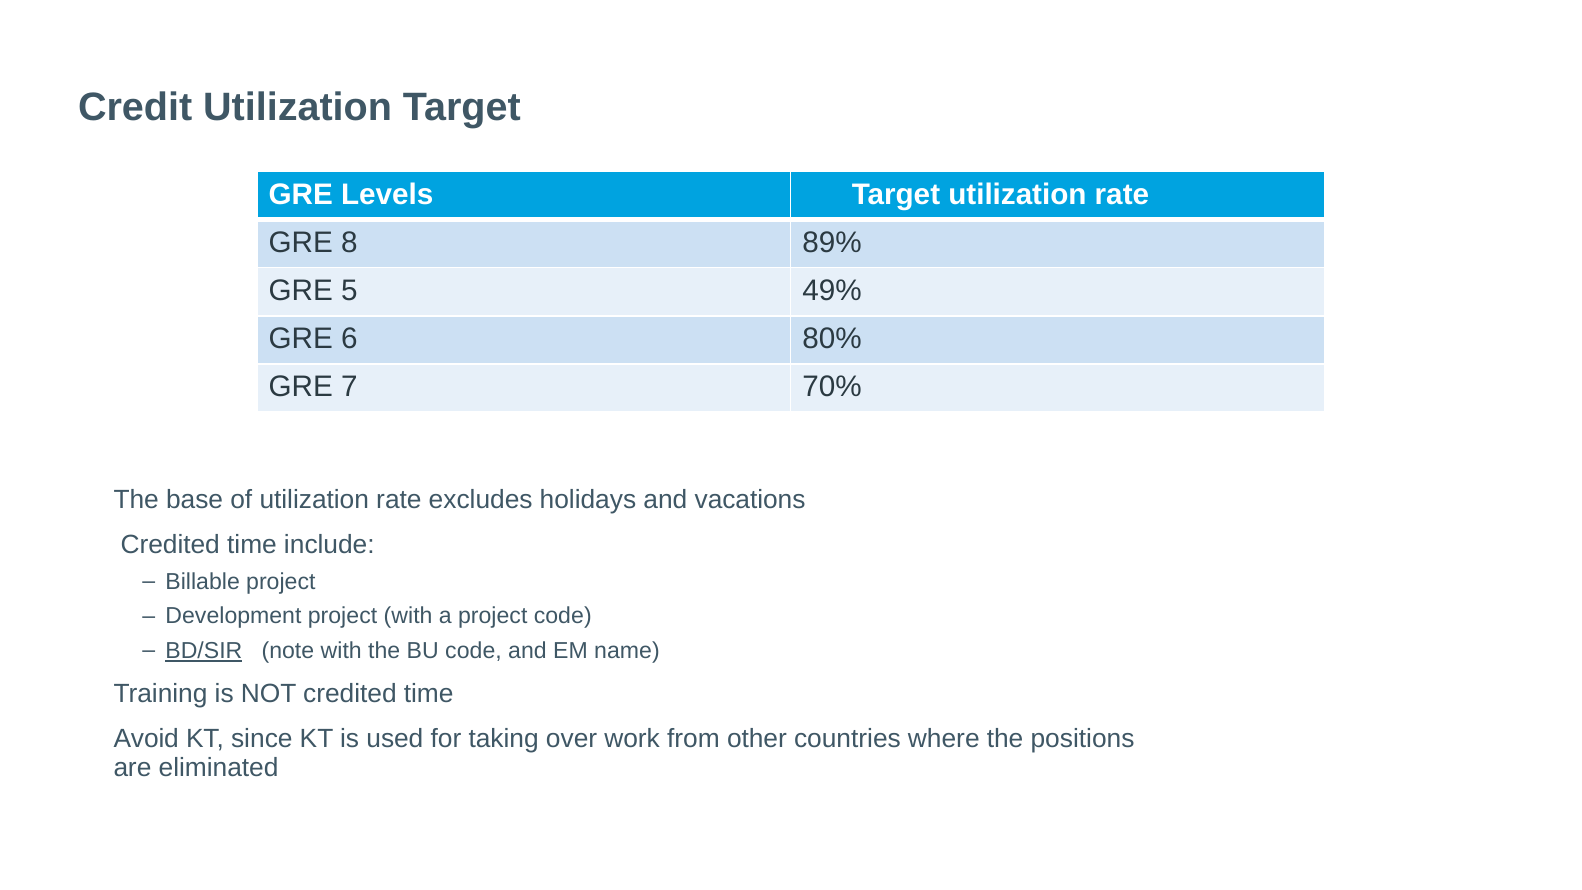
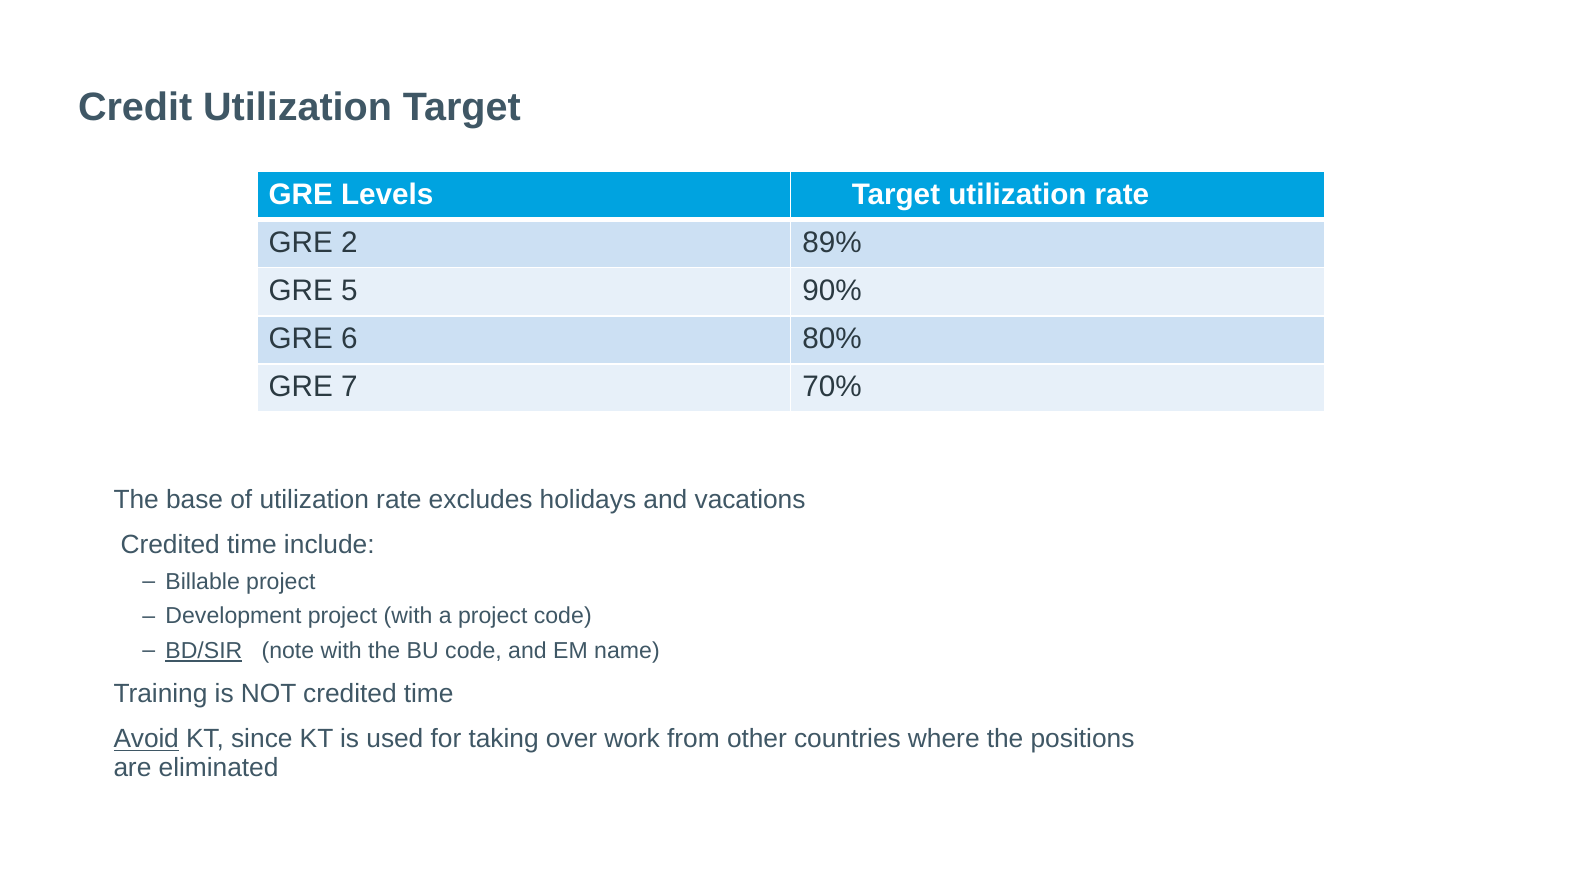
8: 8 -> 2
49%: 49% -> 90%
Avoid underline: none -> present
